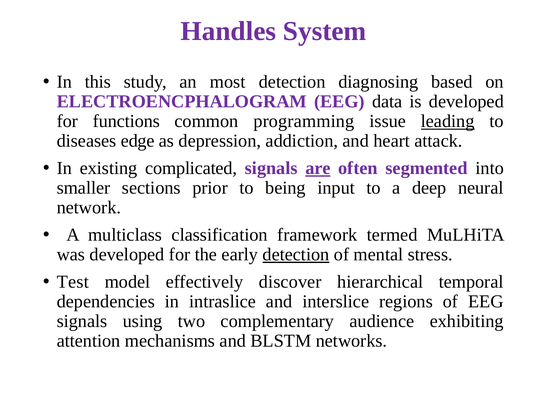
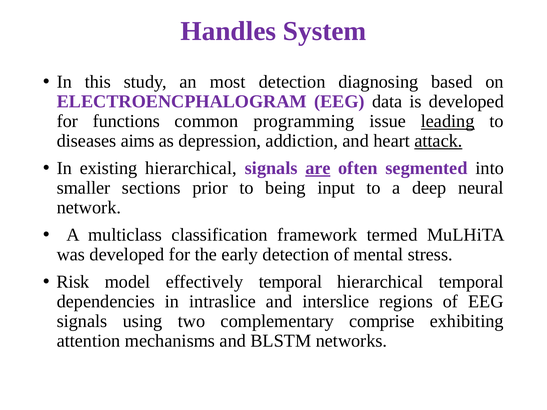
edge: edge -> aims
attack underline: none -> present
existing complicated: complicated -> hierarchical
detection at (296, 255) underline: present -> none
Test: Test -> Risk
effectively discover: discover -> temporal
audience: audience -> comprise
